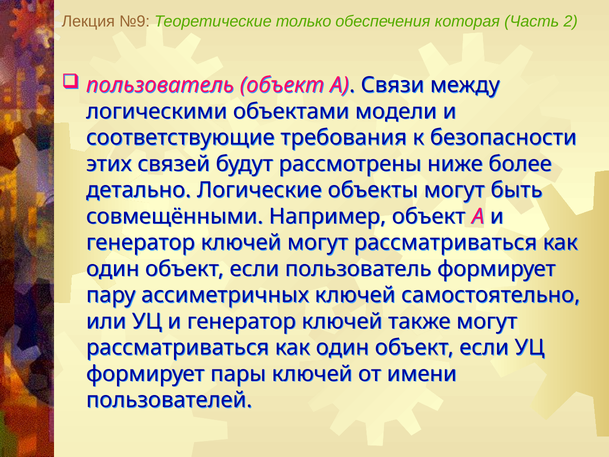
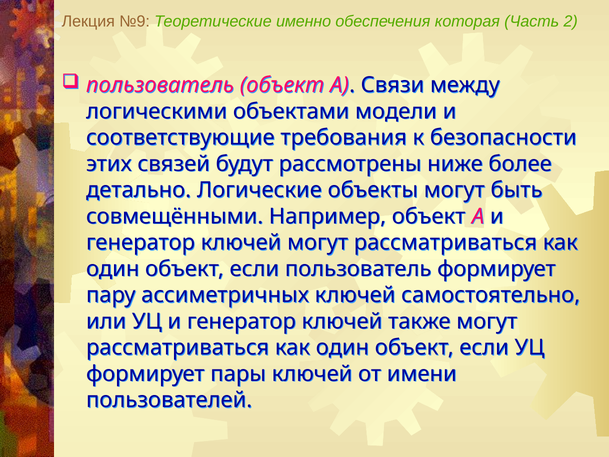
только: только -> именно
